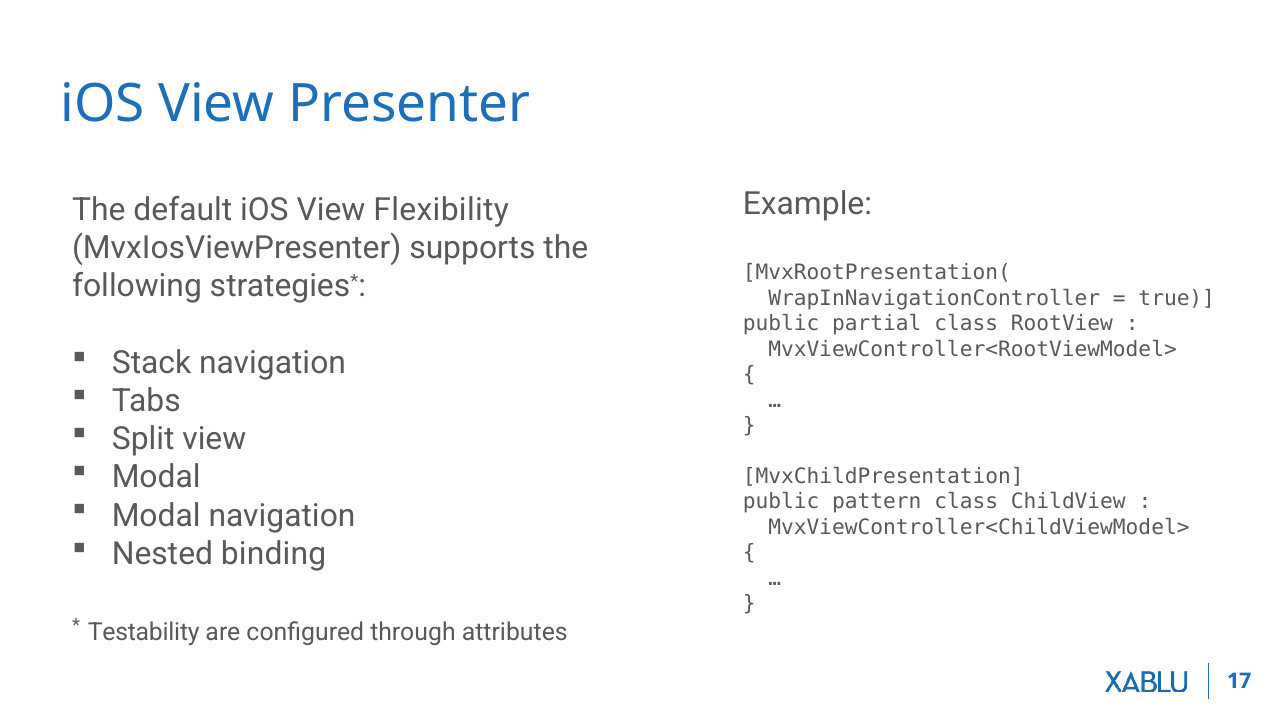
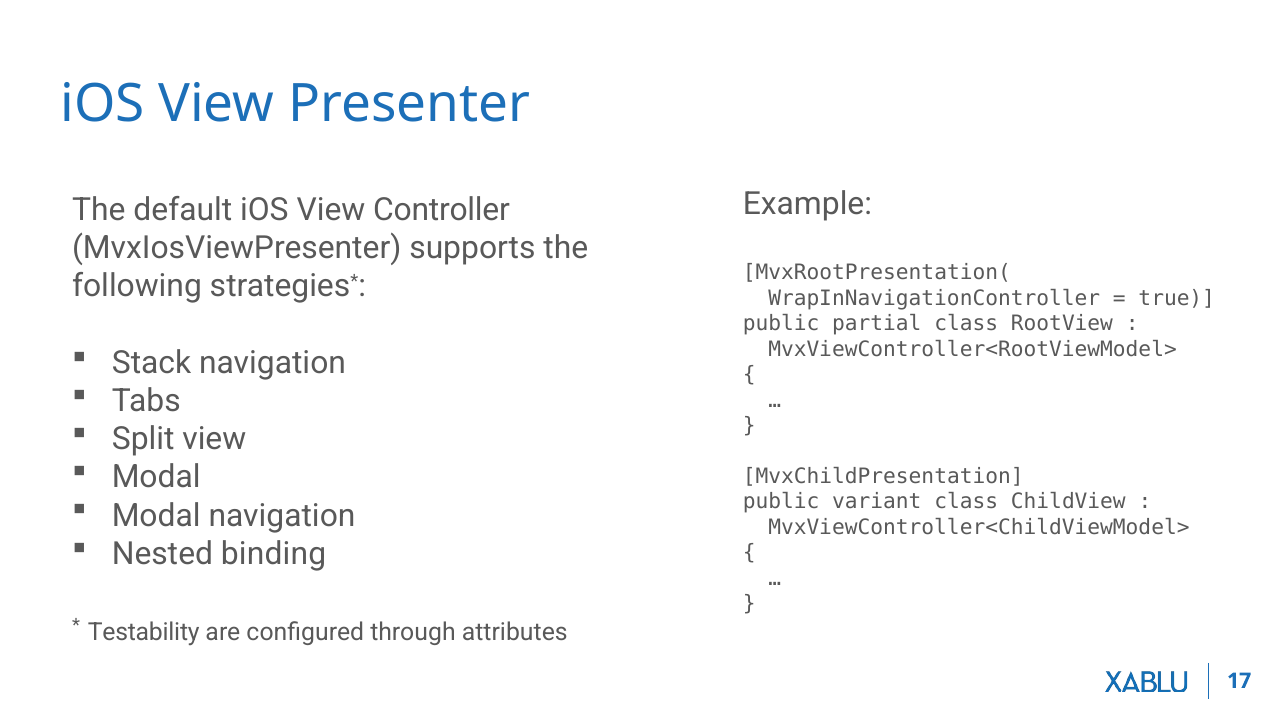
Flexibility: Flexibility -> Controller
pattern: pattern -> variant
